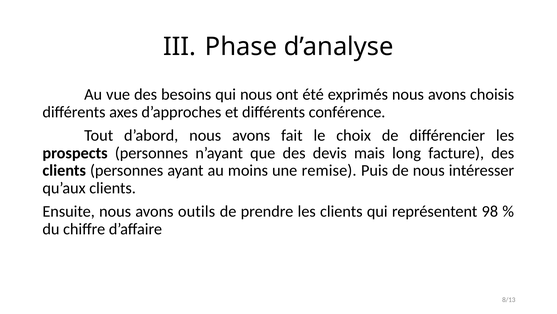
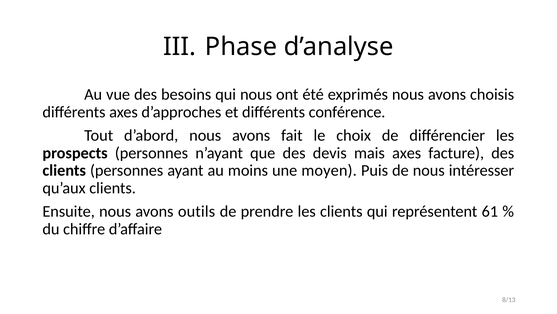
mais long: long -> axes
remise: remise -> moyen
98: 98 -> 61
